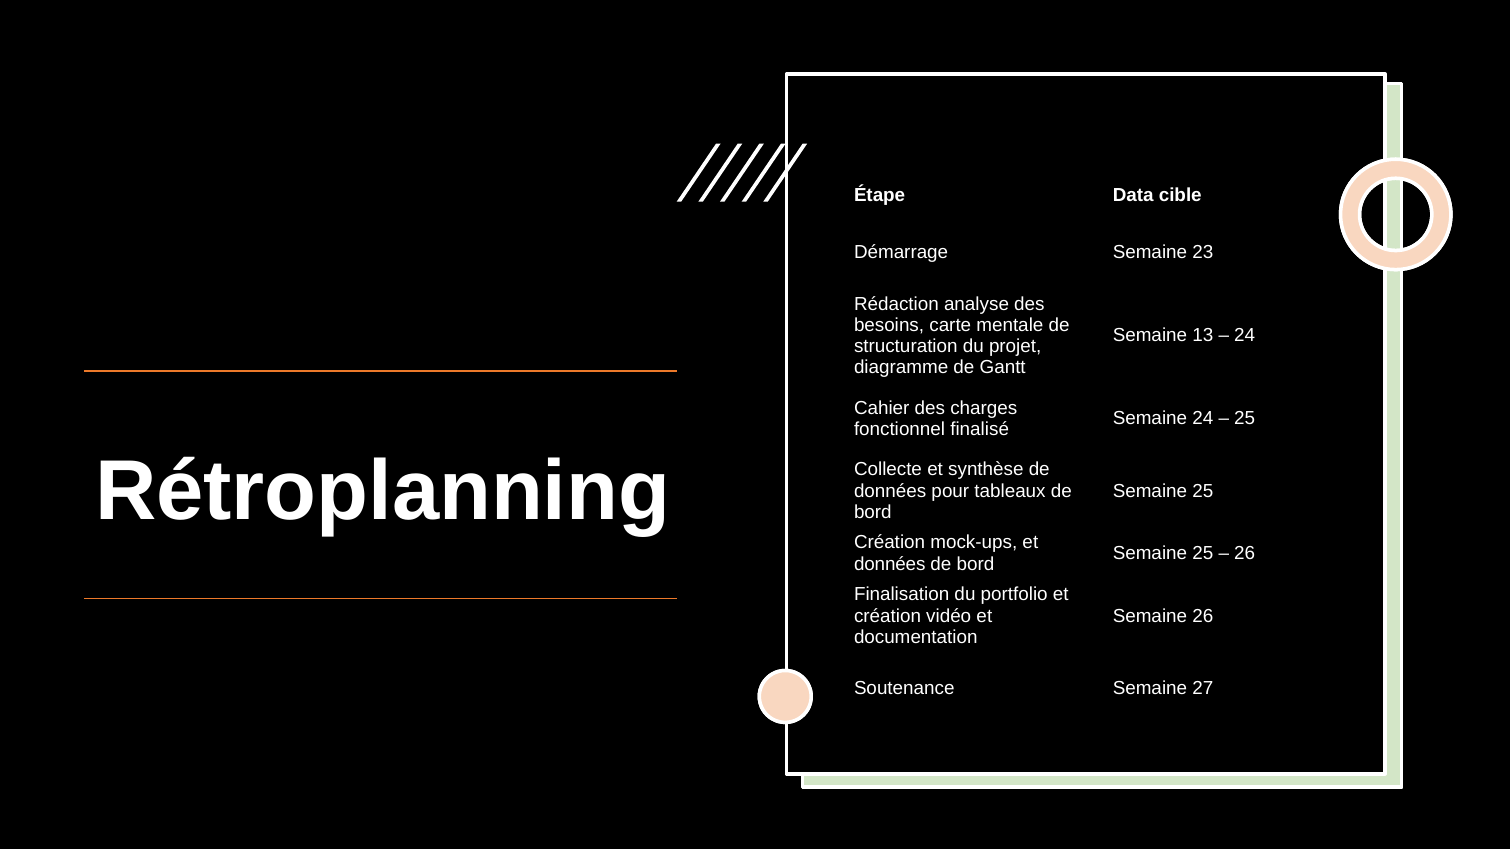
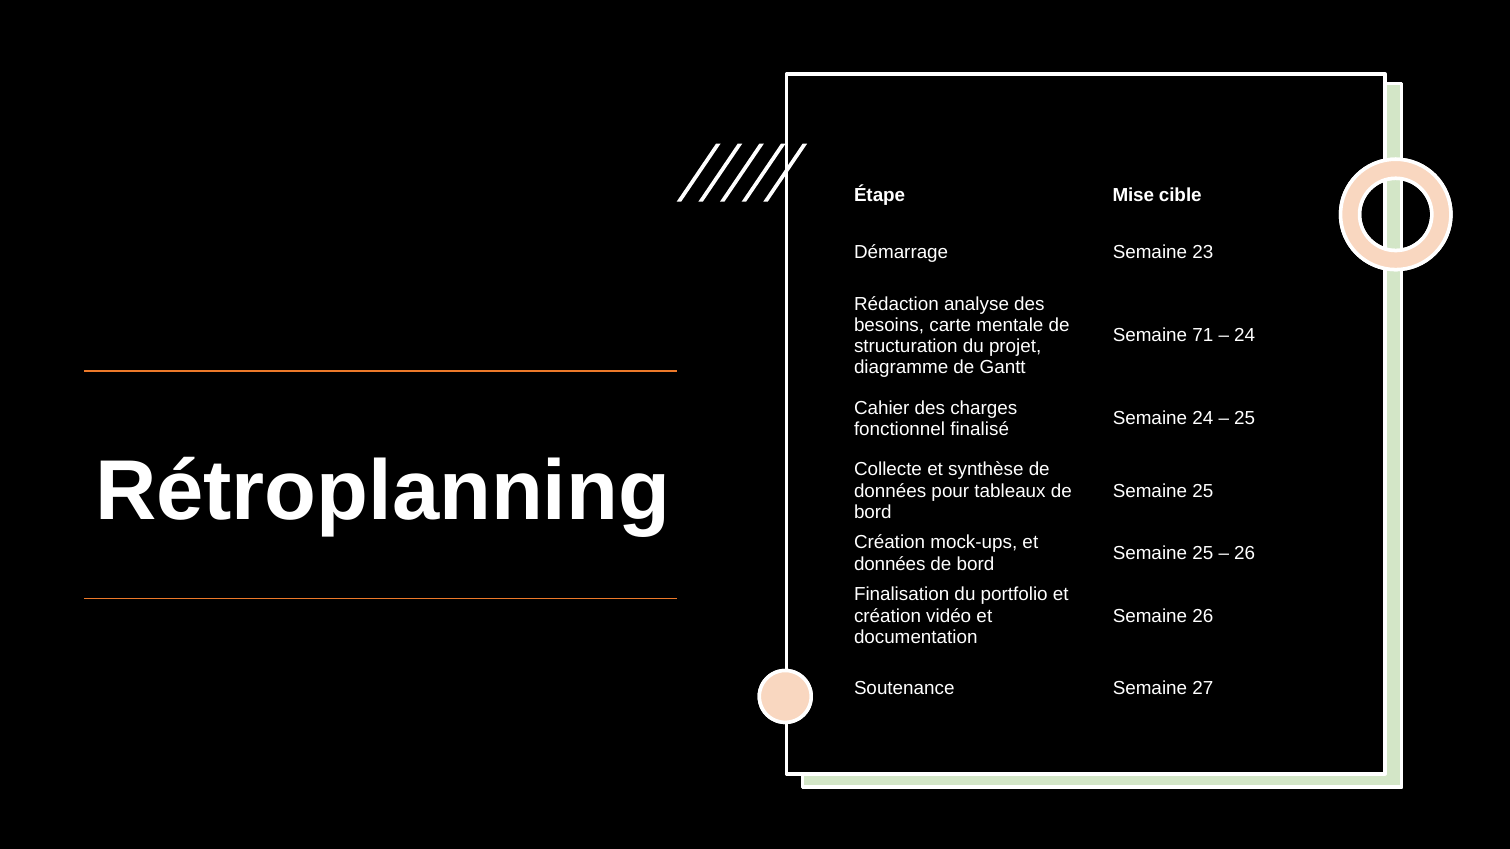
Data: Data -> Mise
13: 13 -> 71
